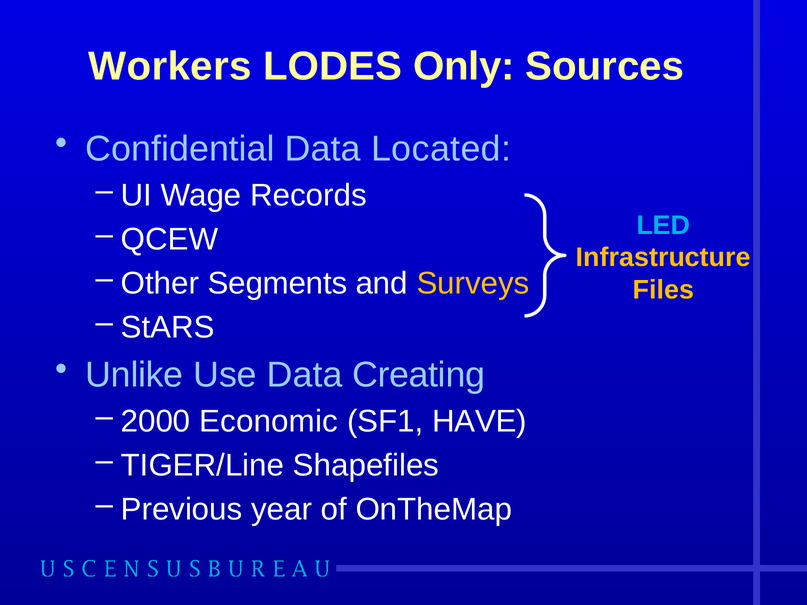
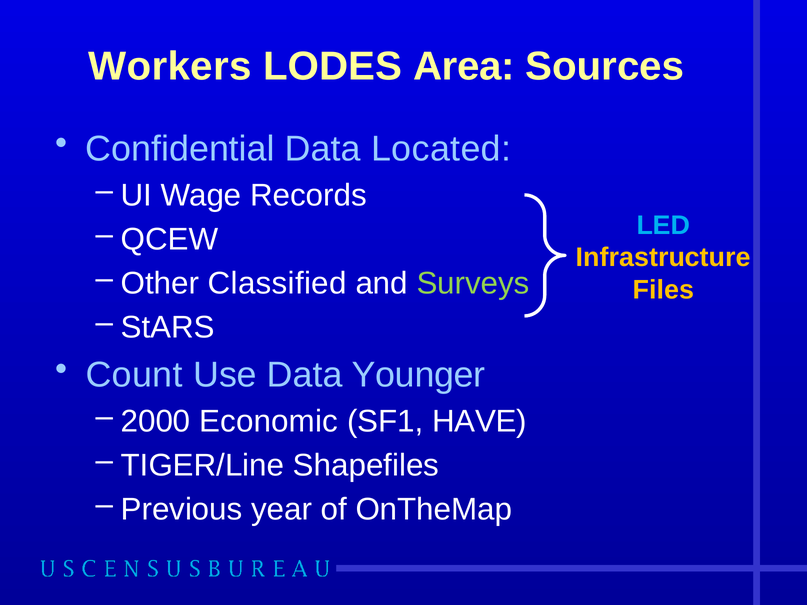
Only: Only -> Area
Segments: Segments -> Classified
Surveys colour: yellow -> light green
Unlike: Unlike -> Count
Creating: Creating -> Younger
